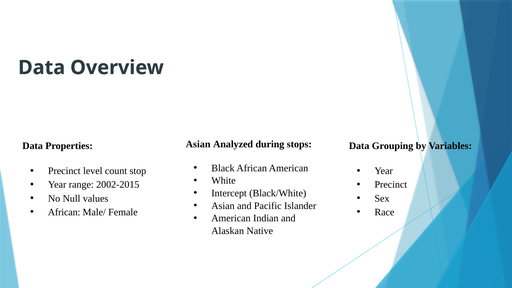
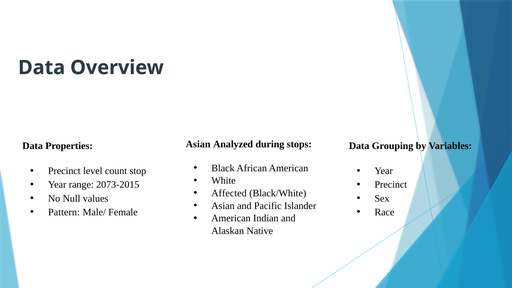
2002-2015: 2002-2015 -> 2073-2015
Intercept: Intercept -> Affected
African at (64, 212): African -> Pattern
